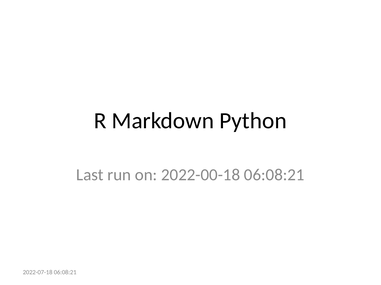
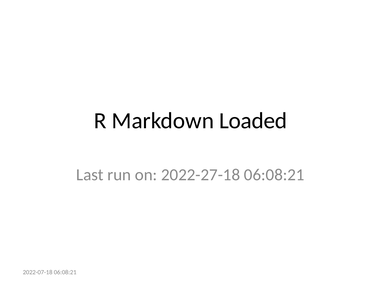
Python: Python -> Loaded
2022-00-18: 2022-00-18 -> 2022-27-18
